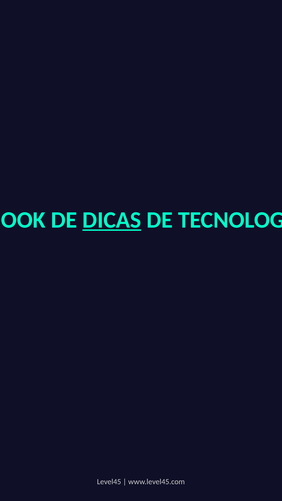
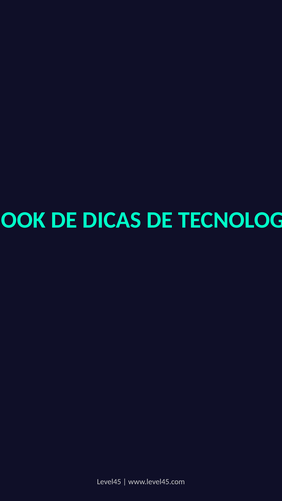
DICAS underline: present -> none
